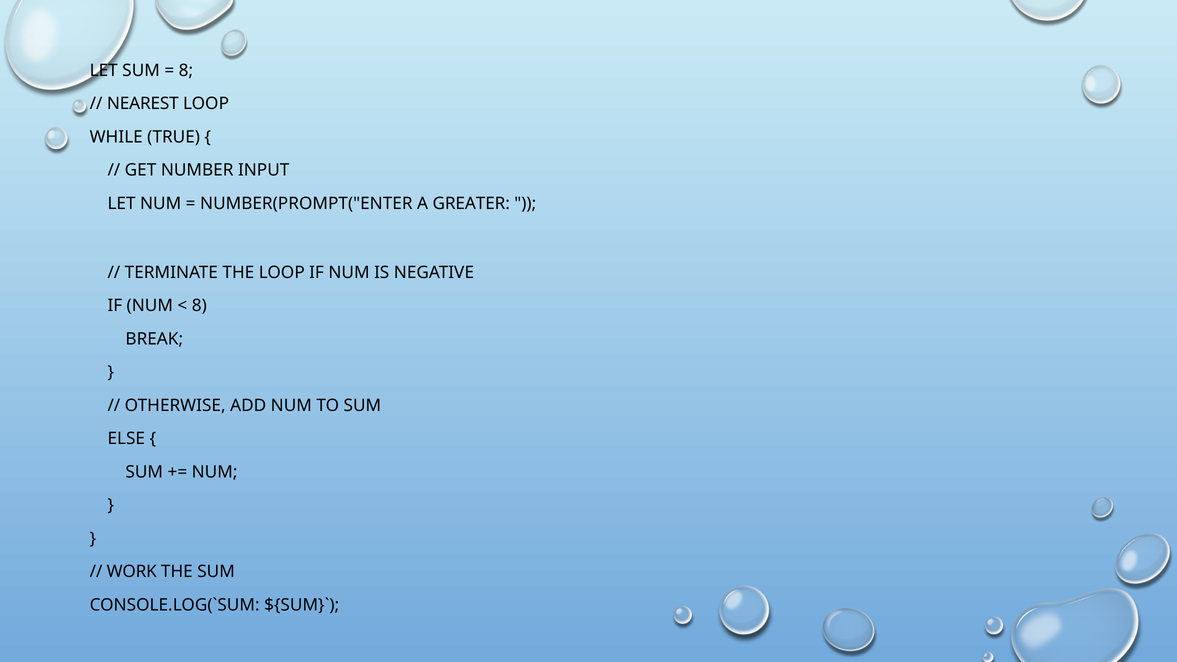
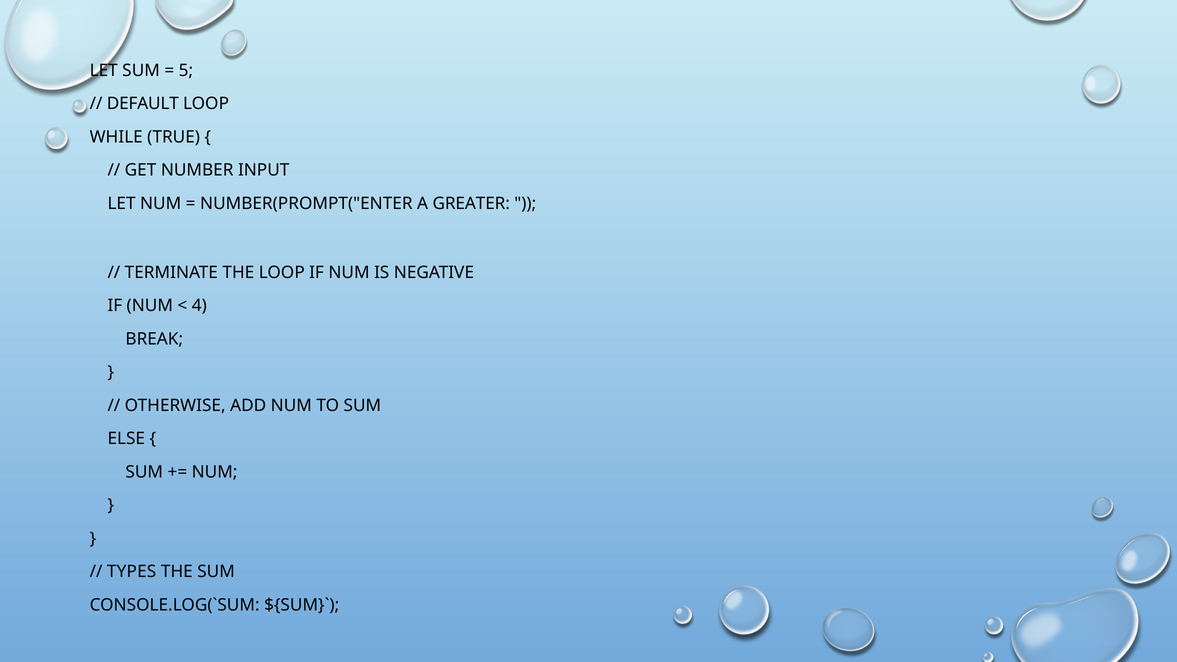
8 at (186, 70): 8 -> 5
NEAREST: NEAREST -> DEFAULT
8 at (199, 306): 8 -> 4
WORK: WORK -> TYPES
